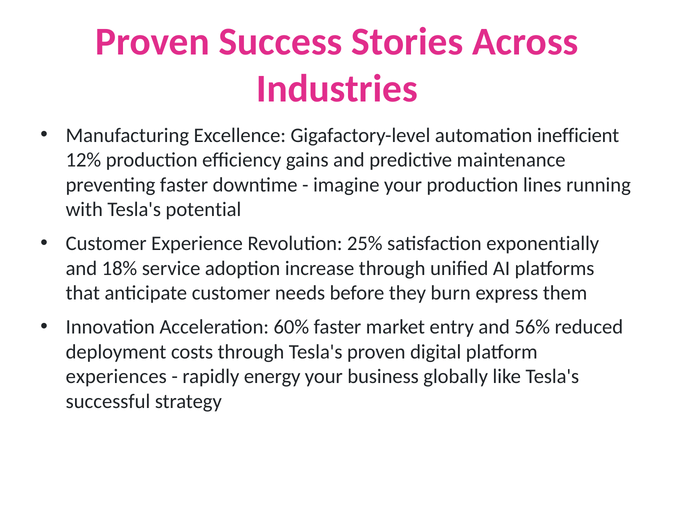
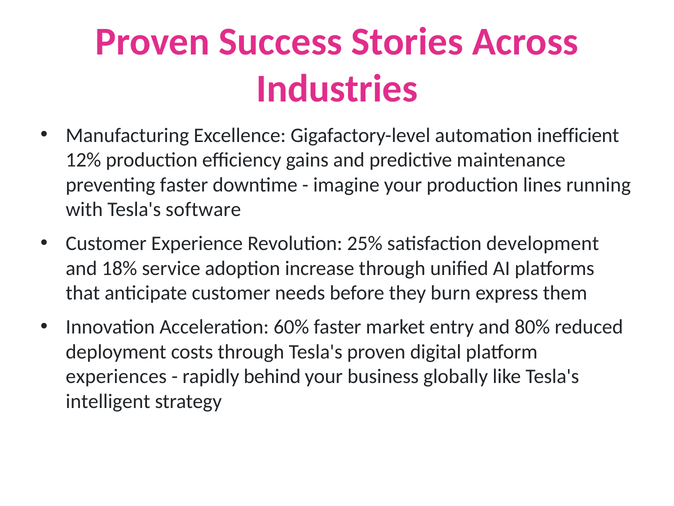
potential: potential -> software
exponentially: exponentially -> development
56%: 56% -> 80%
energy: energy -> behind
successful: successful -> intelligent
